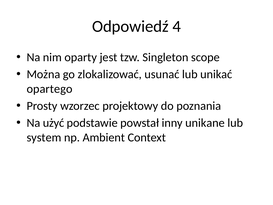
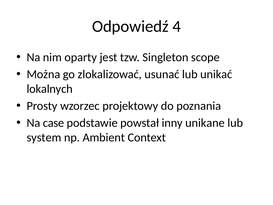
opartego: opartego -> lokalnych
użyć: użyć -> case
